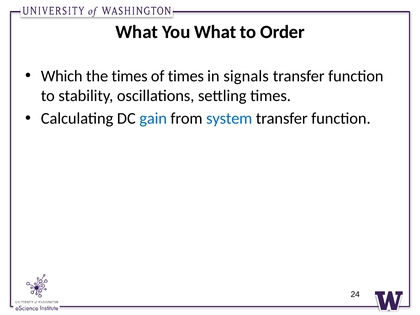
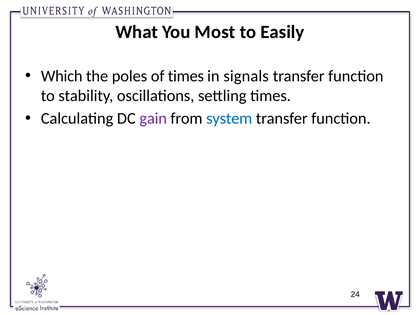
You What: What -> Most
Order: Order -> Easily
the times: times -> poles
gain colour: blue -> purple
